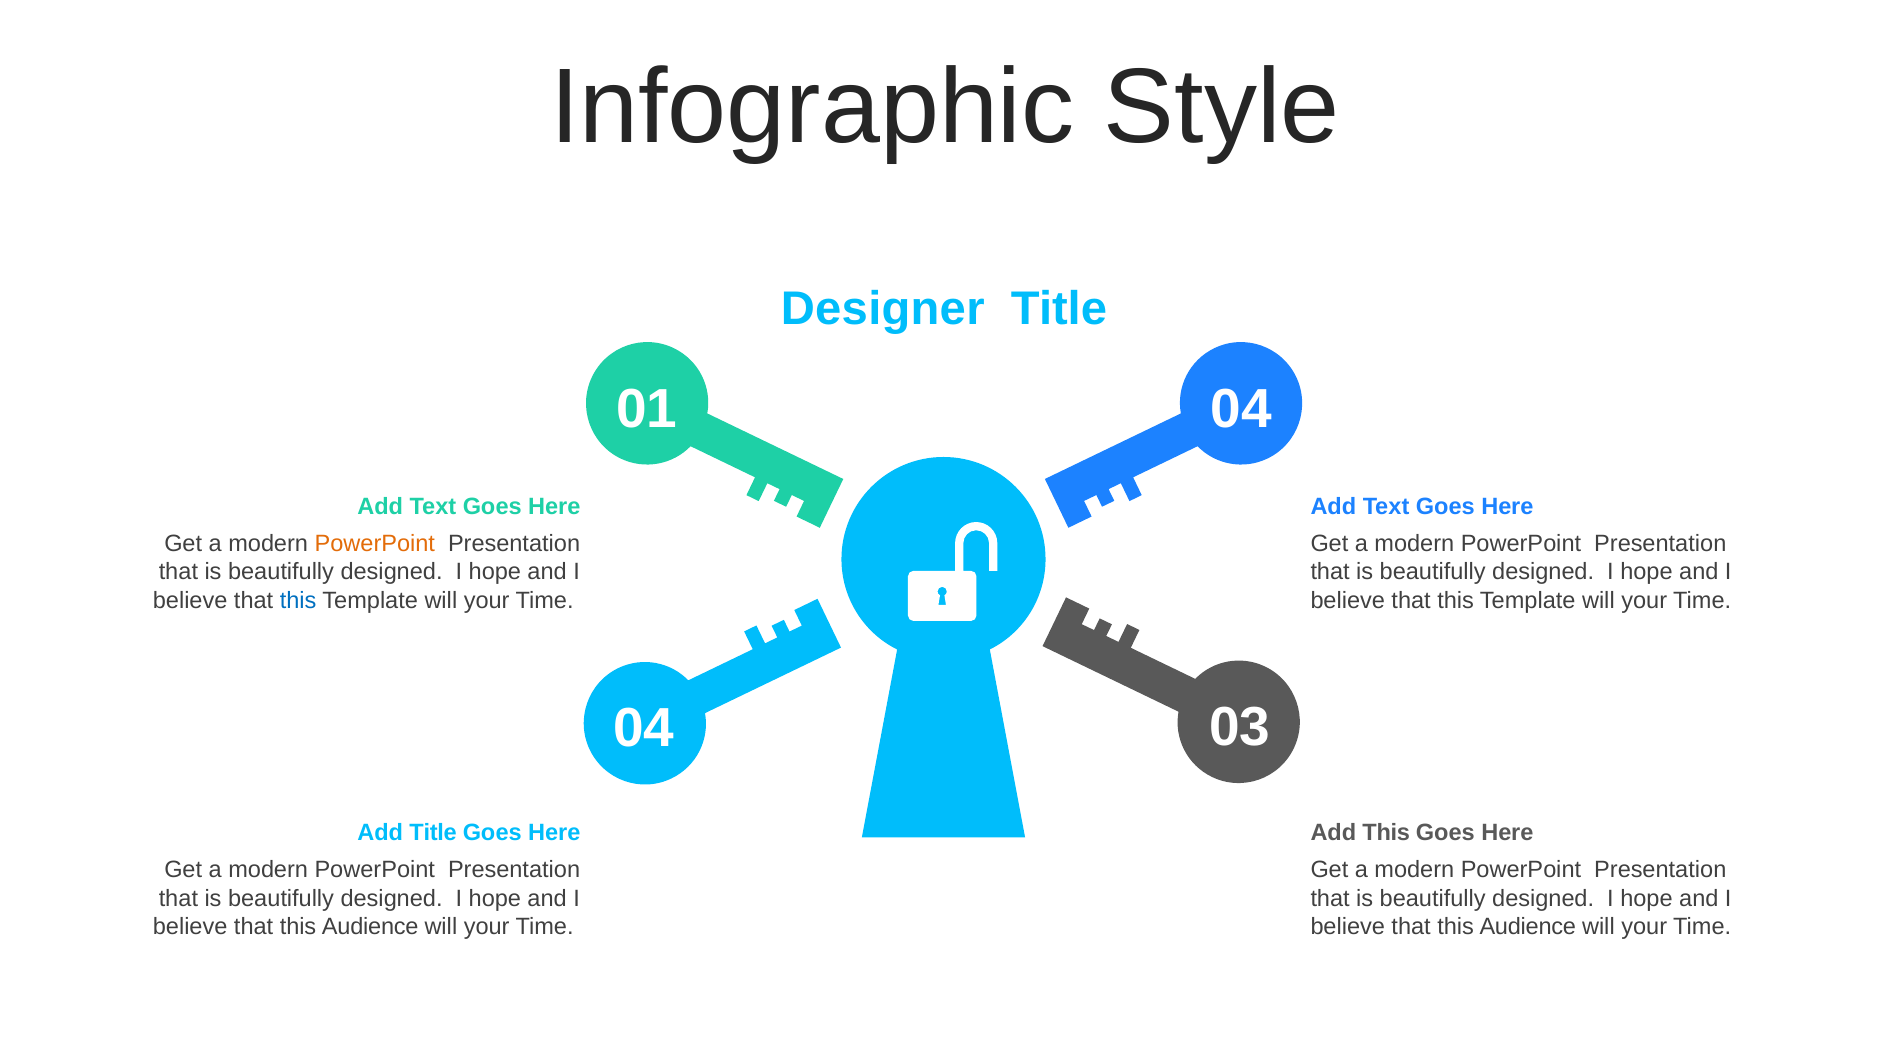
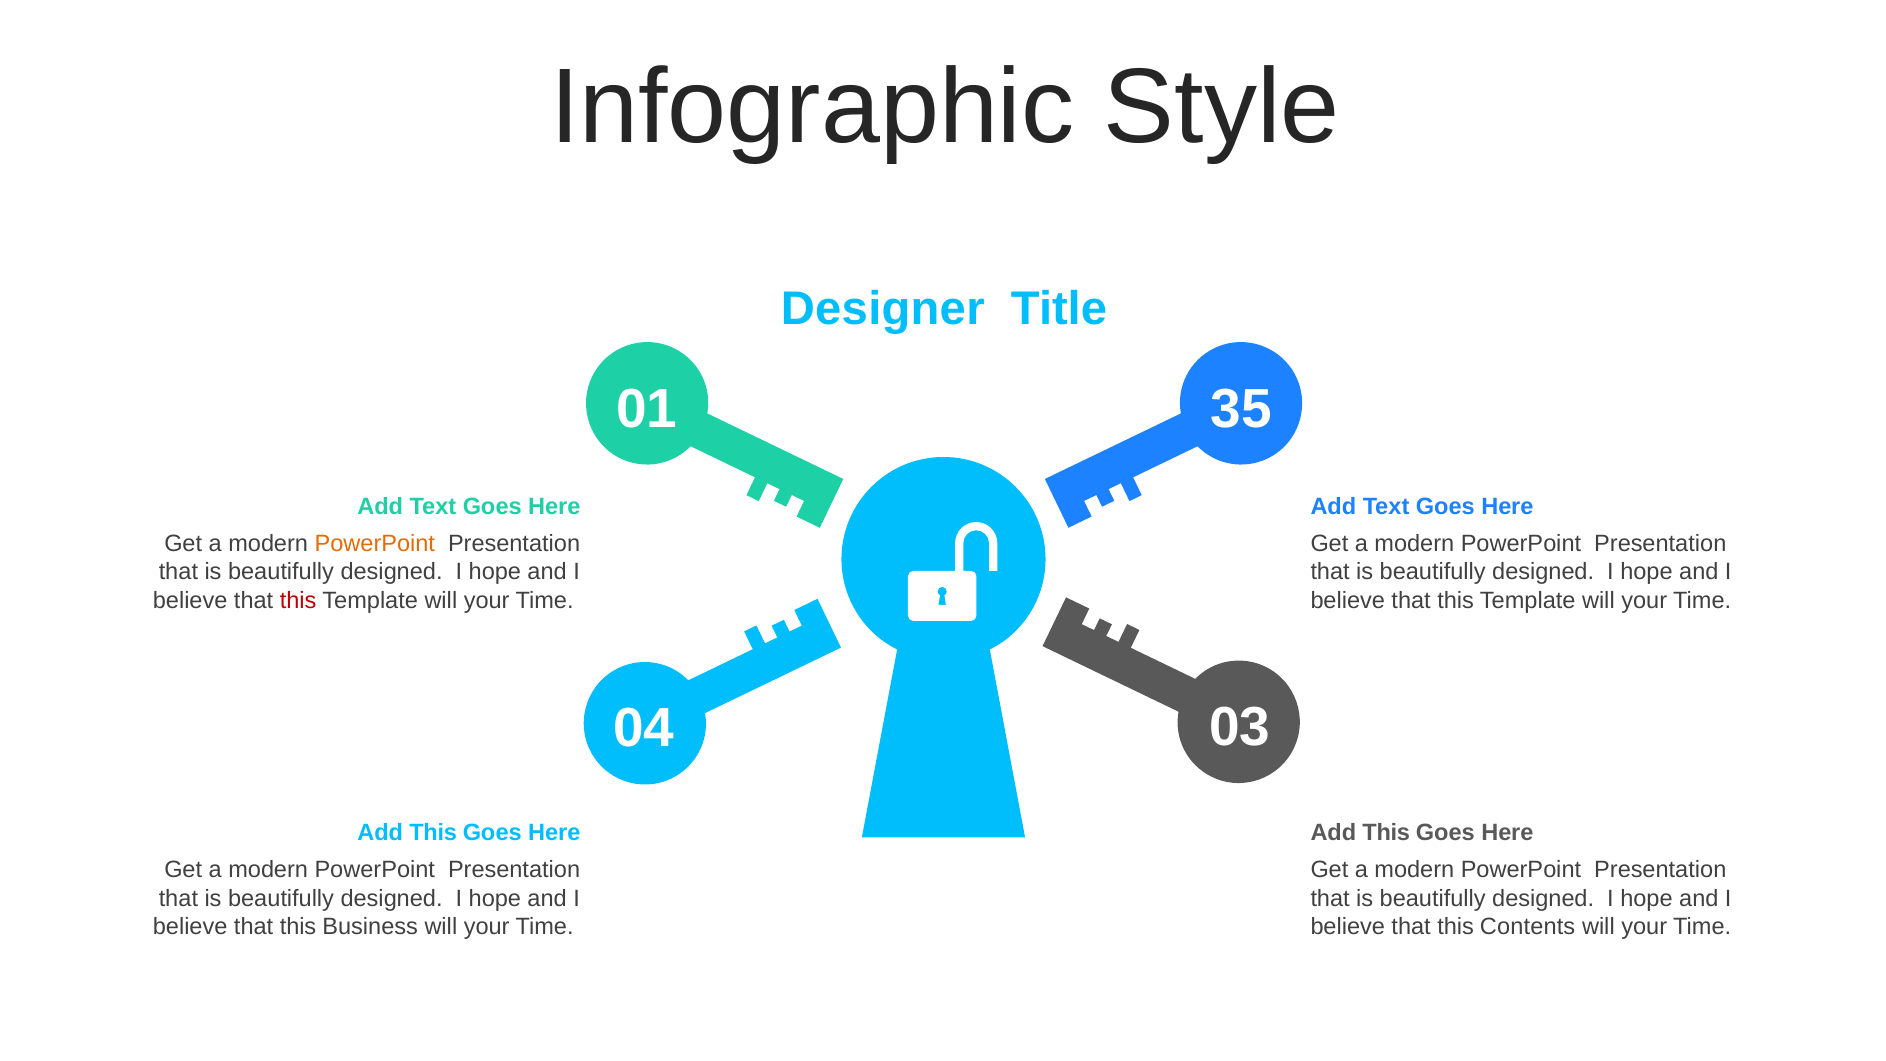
01 04: 04 -> 35
this at (298, 600) colour: blue -> red
Title at (433, 833): Title -> This
Audience at (370, 927): Audience -> Business
Audience at (1528, 927): Audience -> Contents
